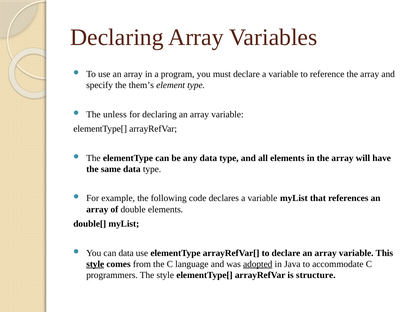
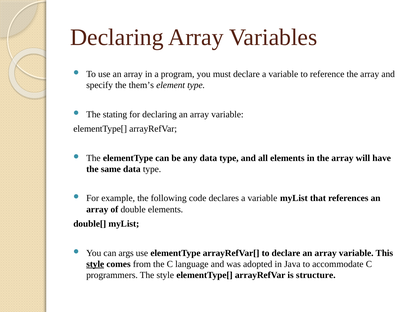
unless: unless -> stating
can data: data -> args
adopted underline: present -> none
